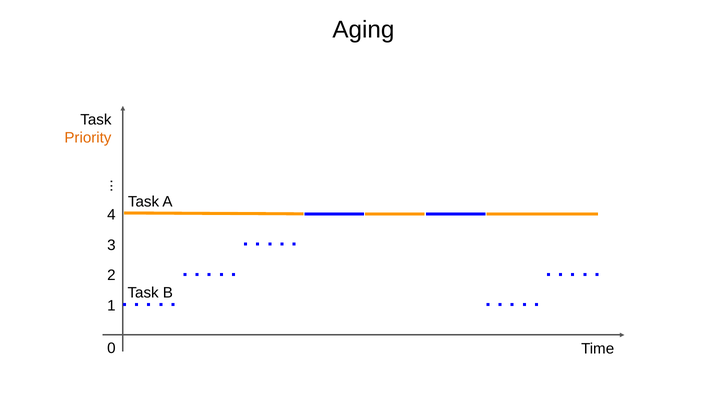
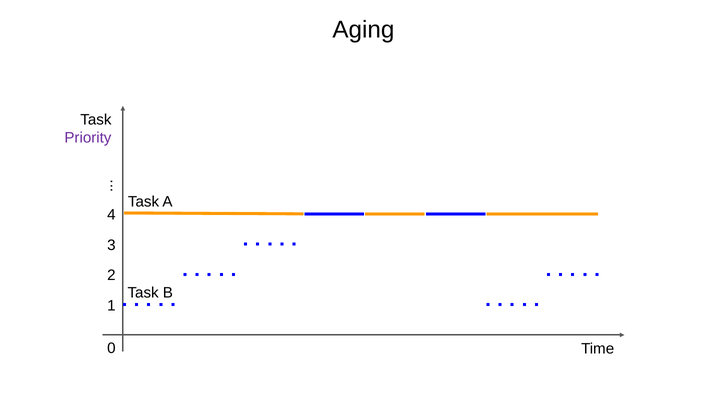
Priority colour: orange -> purple
